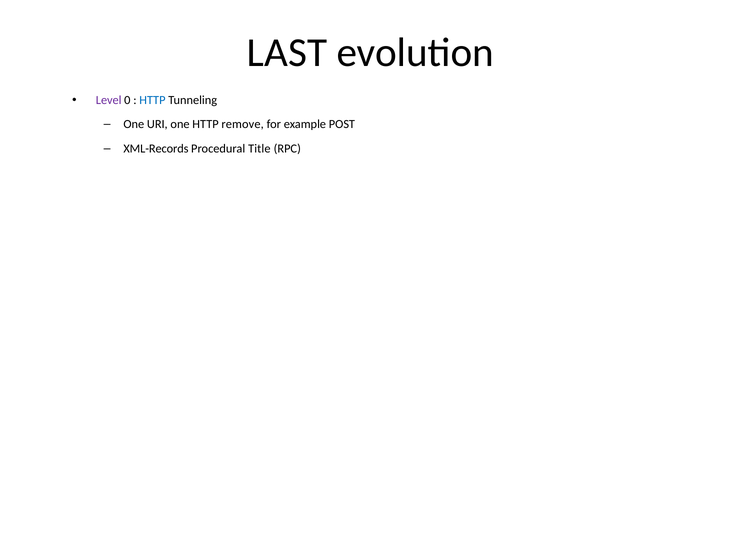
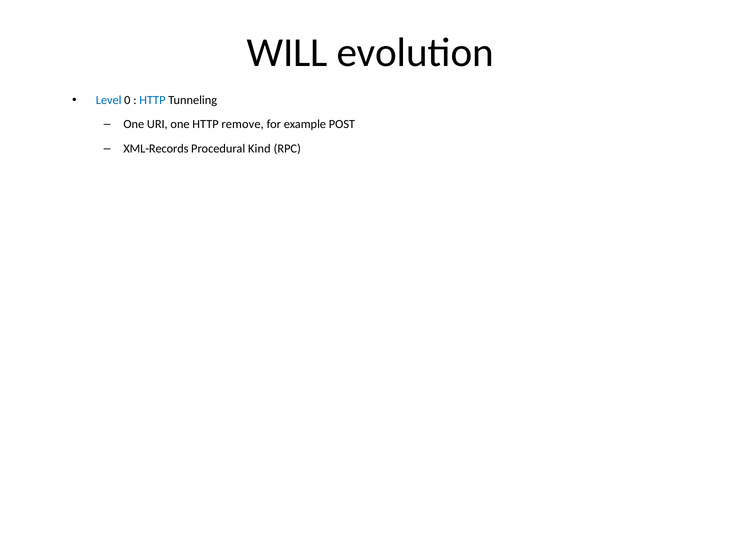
LAST: LAST -> WILL
Level colour: purple -> blue
Title: Title -> Kind
